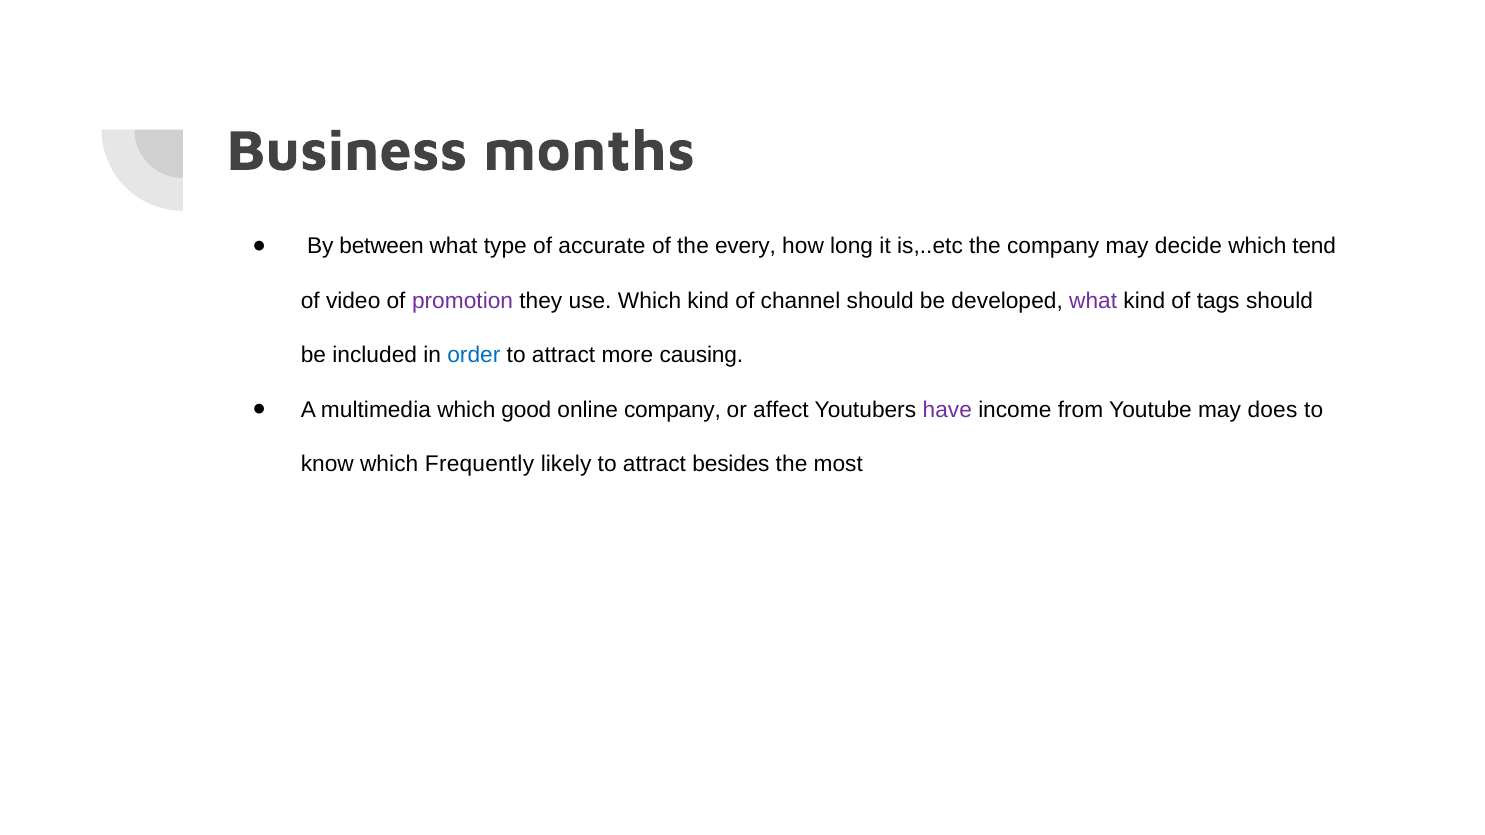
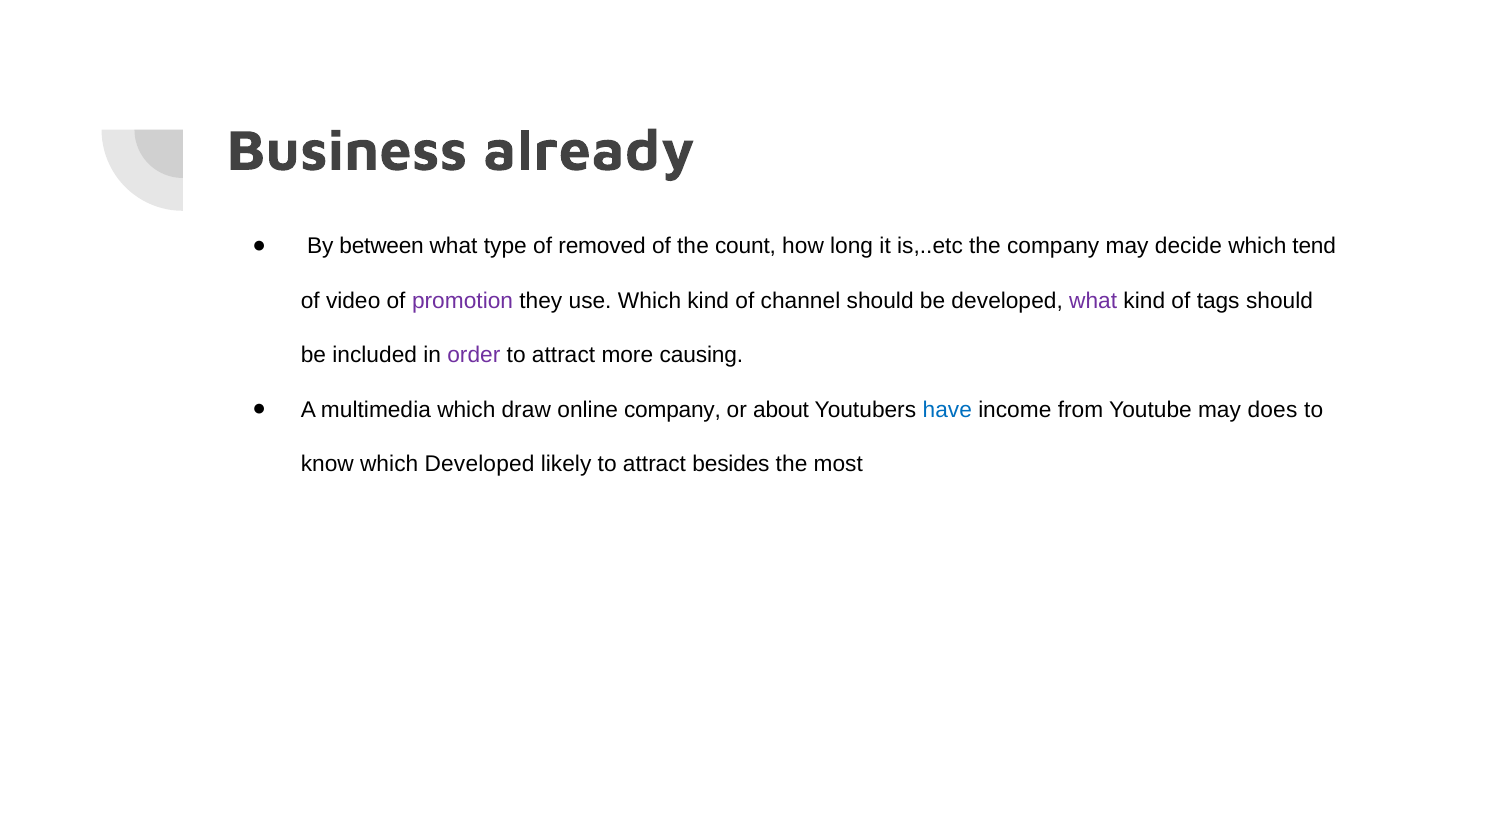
months: months -> already
accurate: accurate -> removed
every: every -> count
order colour: blue -> purple
good: good -> draw
affect: affect -> about
have colour: purple -> blue
which Frequently: Frequently -> Developed
